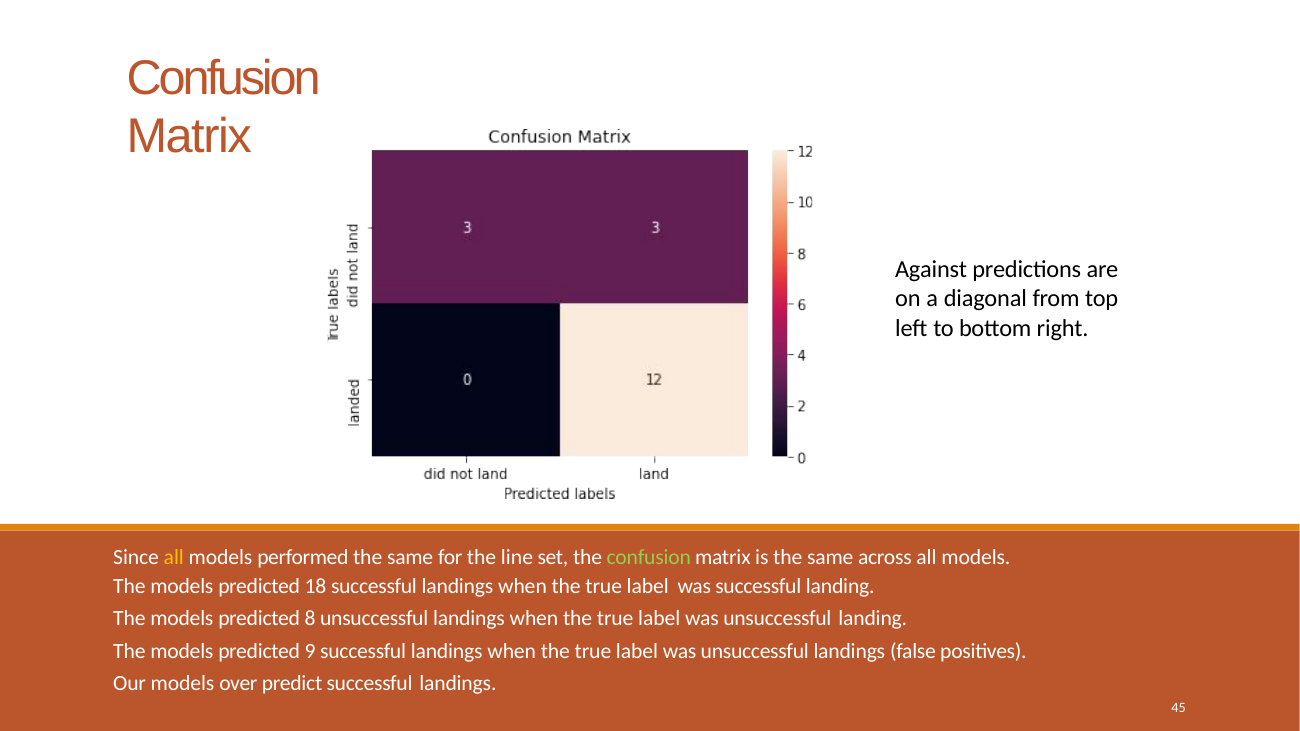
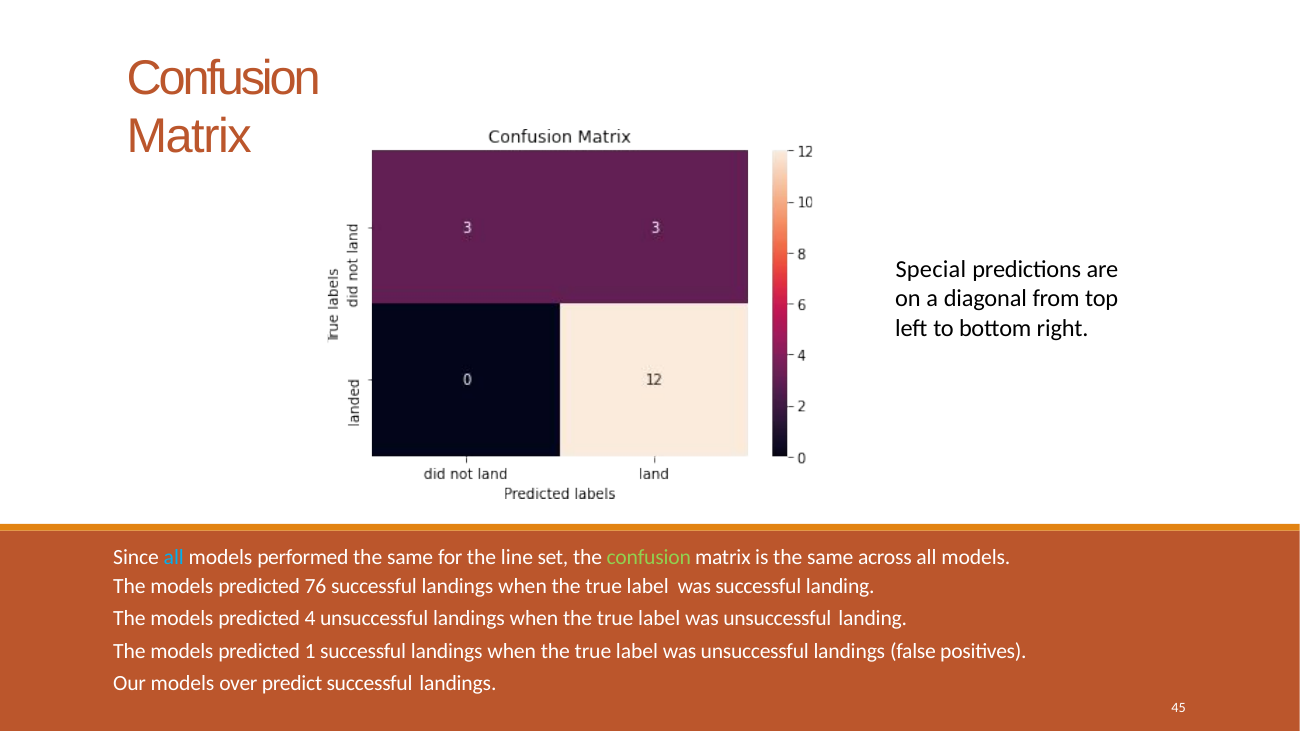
Against: Against -> Special
all at (174, 558) colour: yellow -> light blue
18: 18 -> 76
8: 8 -> 4
9: 9 -> 1
